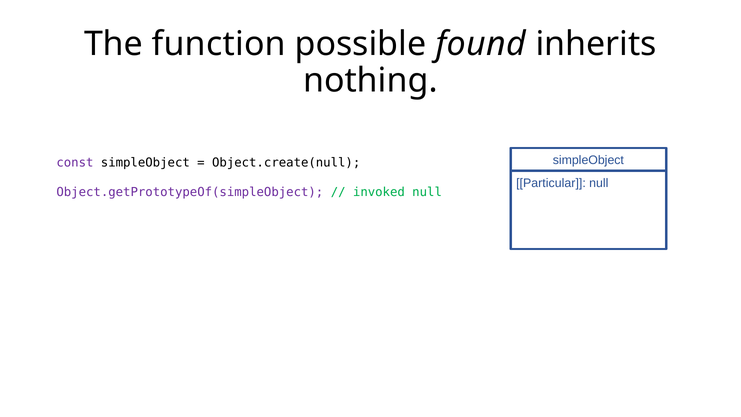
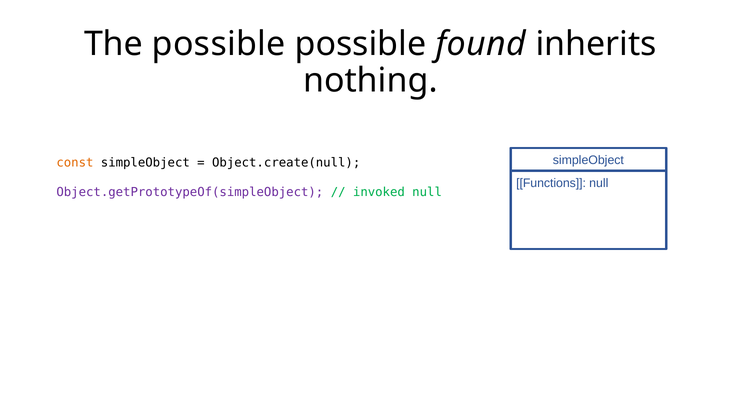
The function: function -> possible
const colour: purple -> orange
Particular: Particular -> Functions
